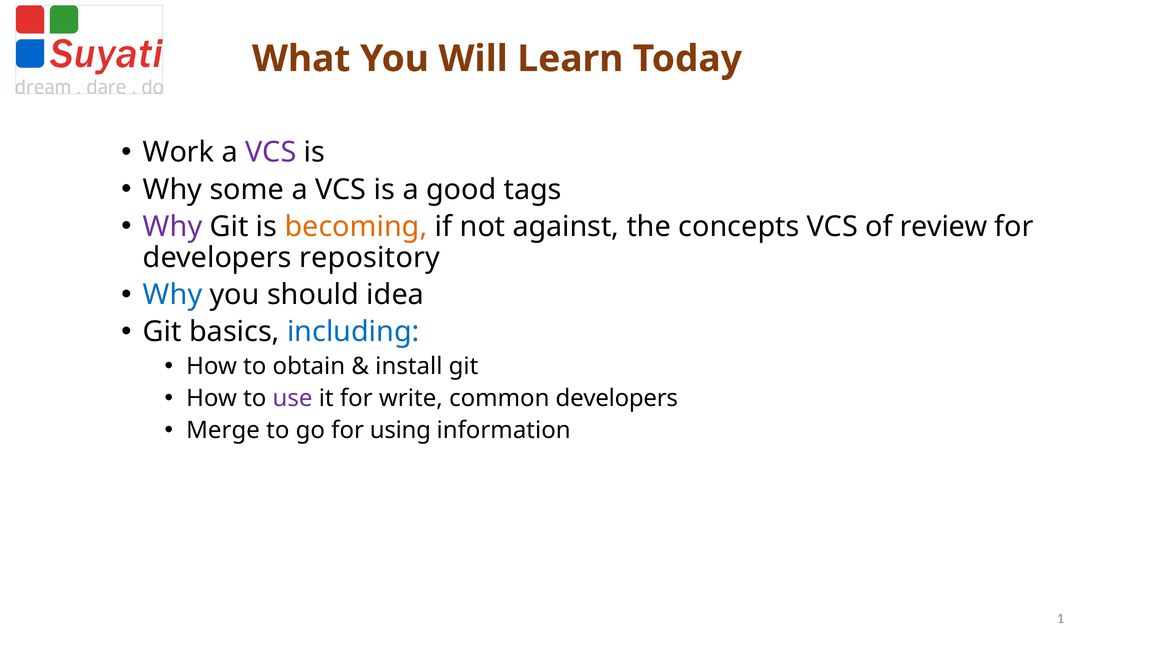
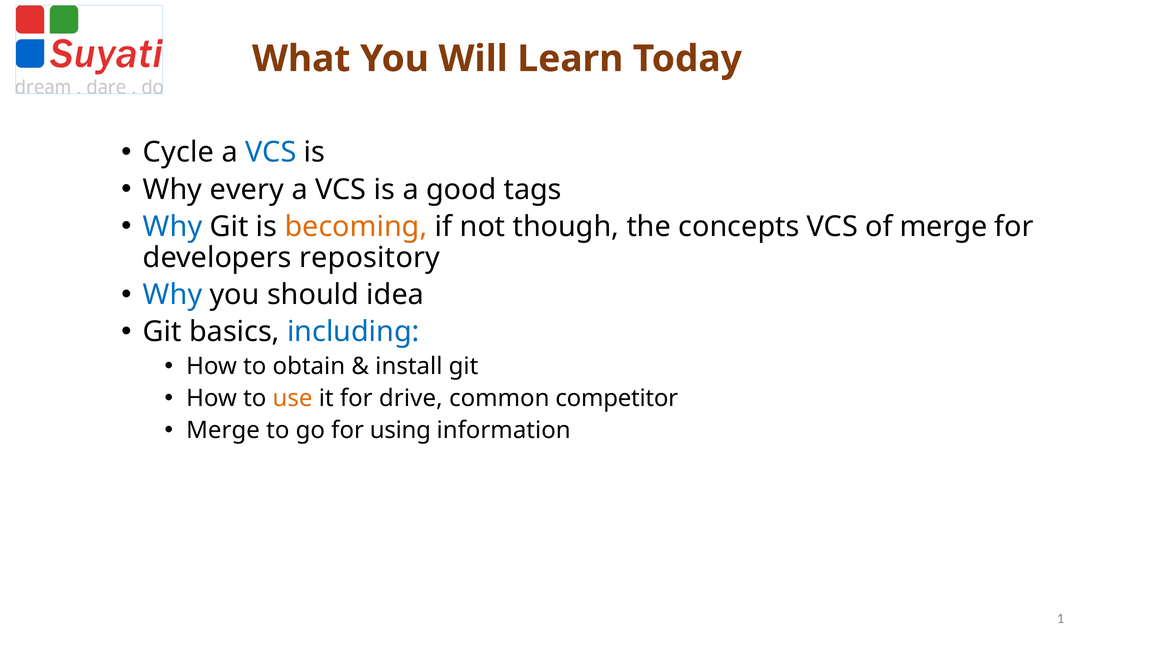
Work: Work -> Cycle
VCS at (271, 152) colour: purple -> blue
some: some -> every
Why at (173, 227) colour: purple -> blue
against: against -> though
of review: review -> merge
use colour: purple -> orange
write: write -> drive
common developers: developers -> competitor
